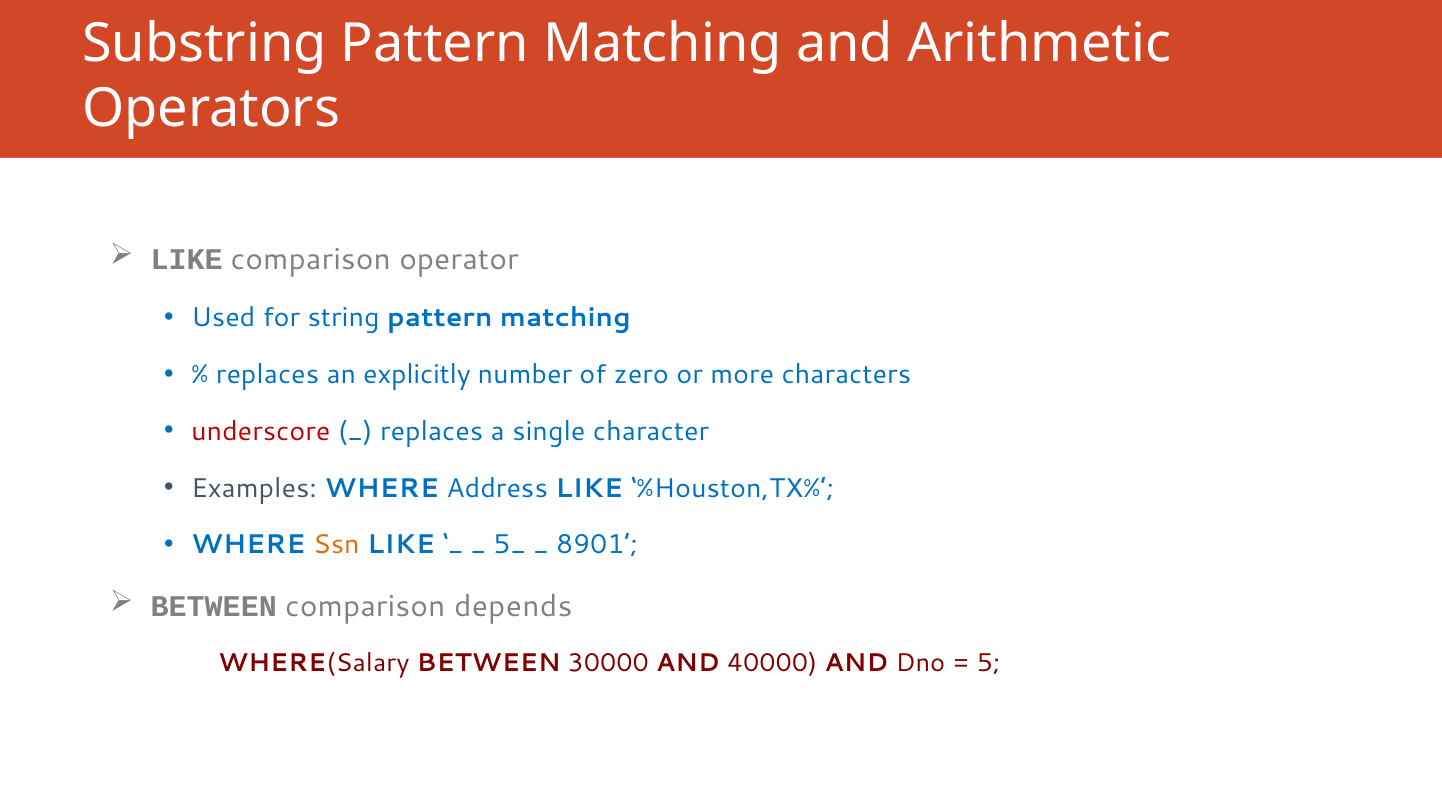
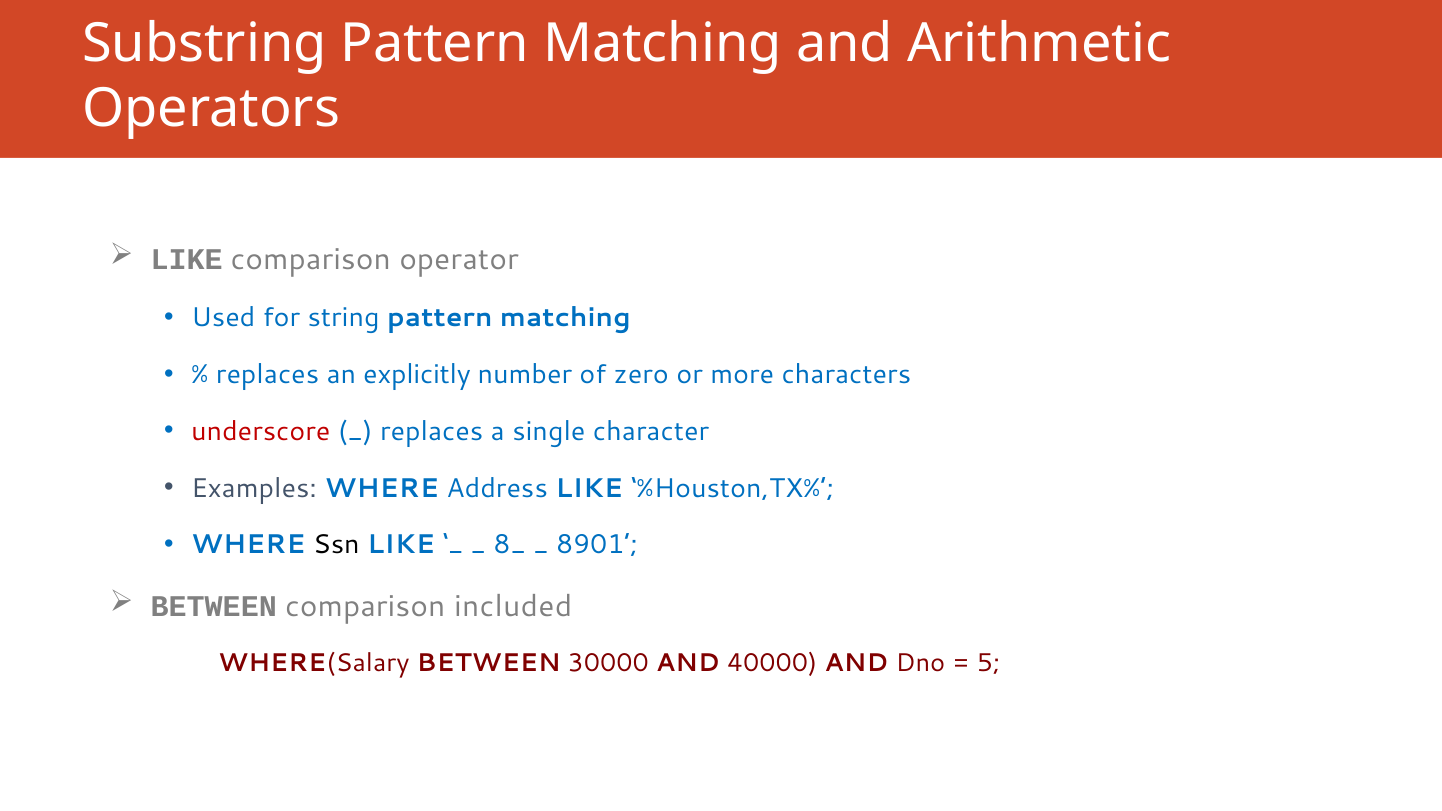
Ssn colour: orange -> black
5_: 5_ -> 8_
depends: depends -> included
